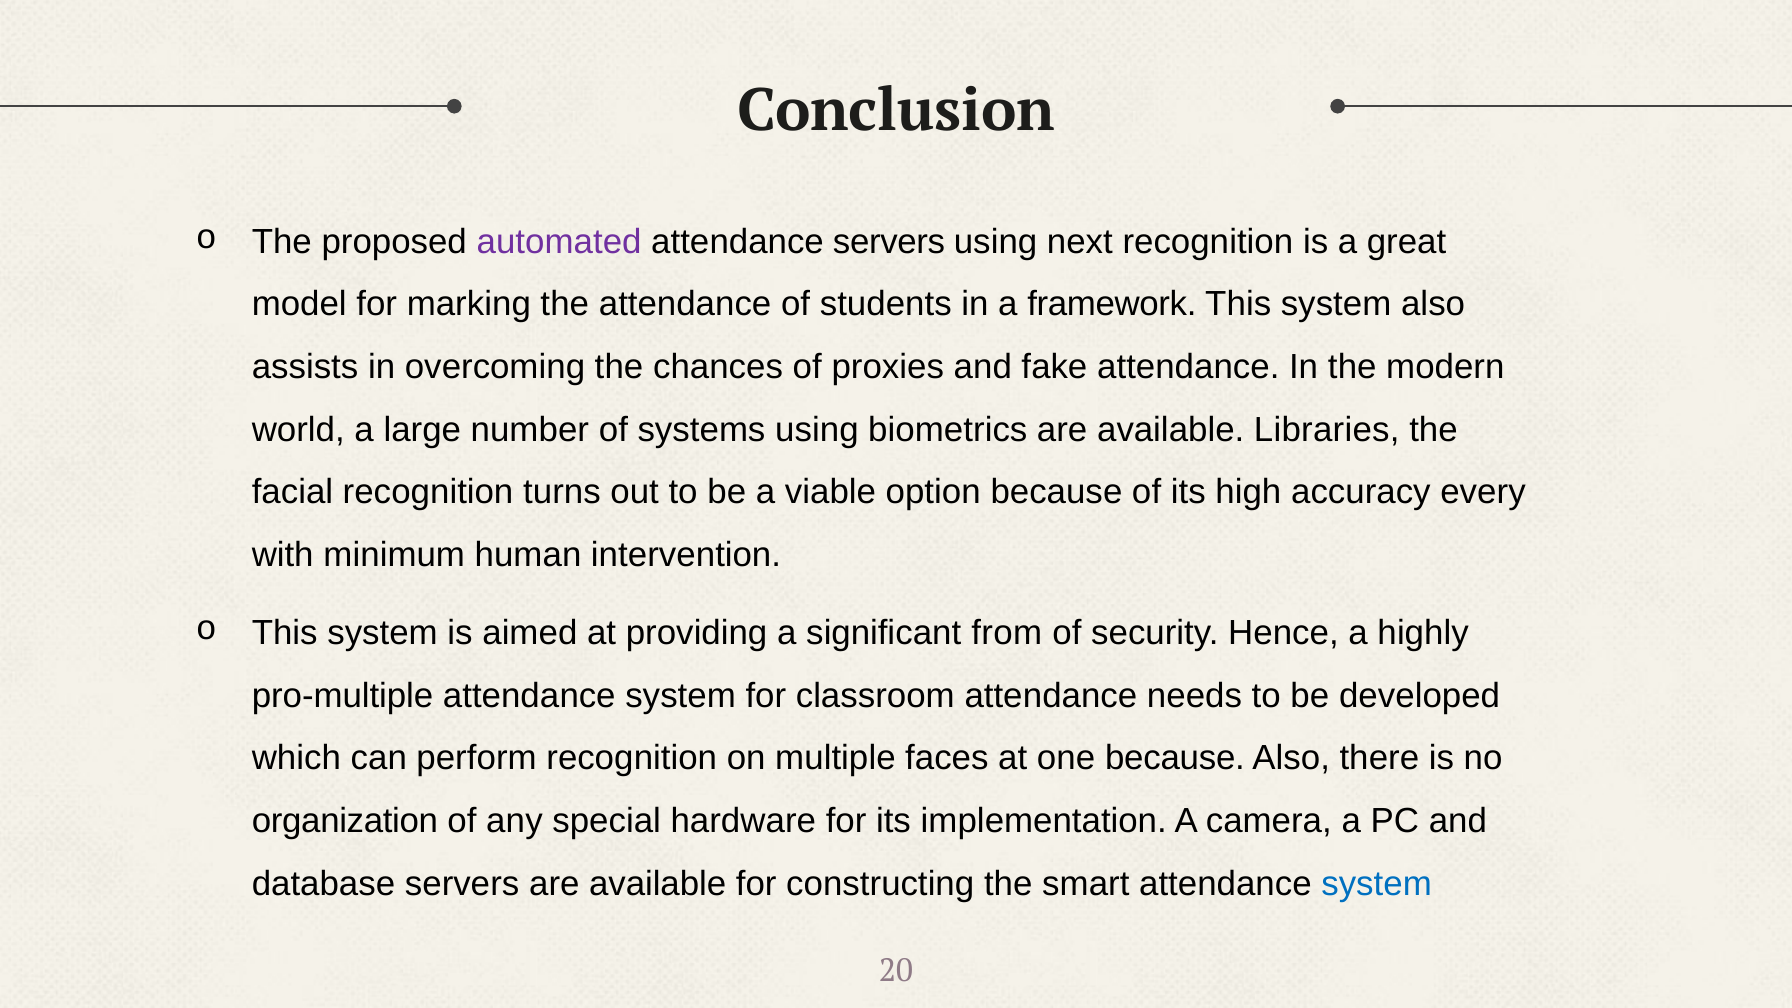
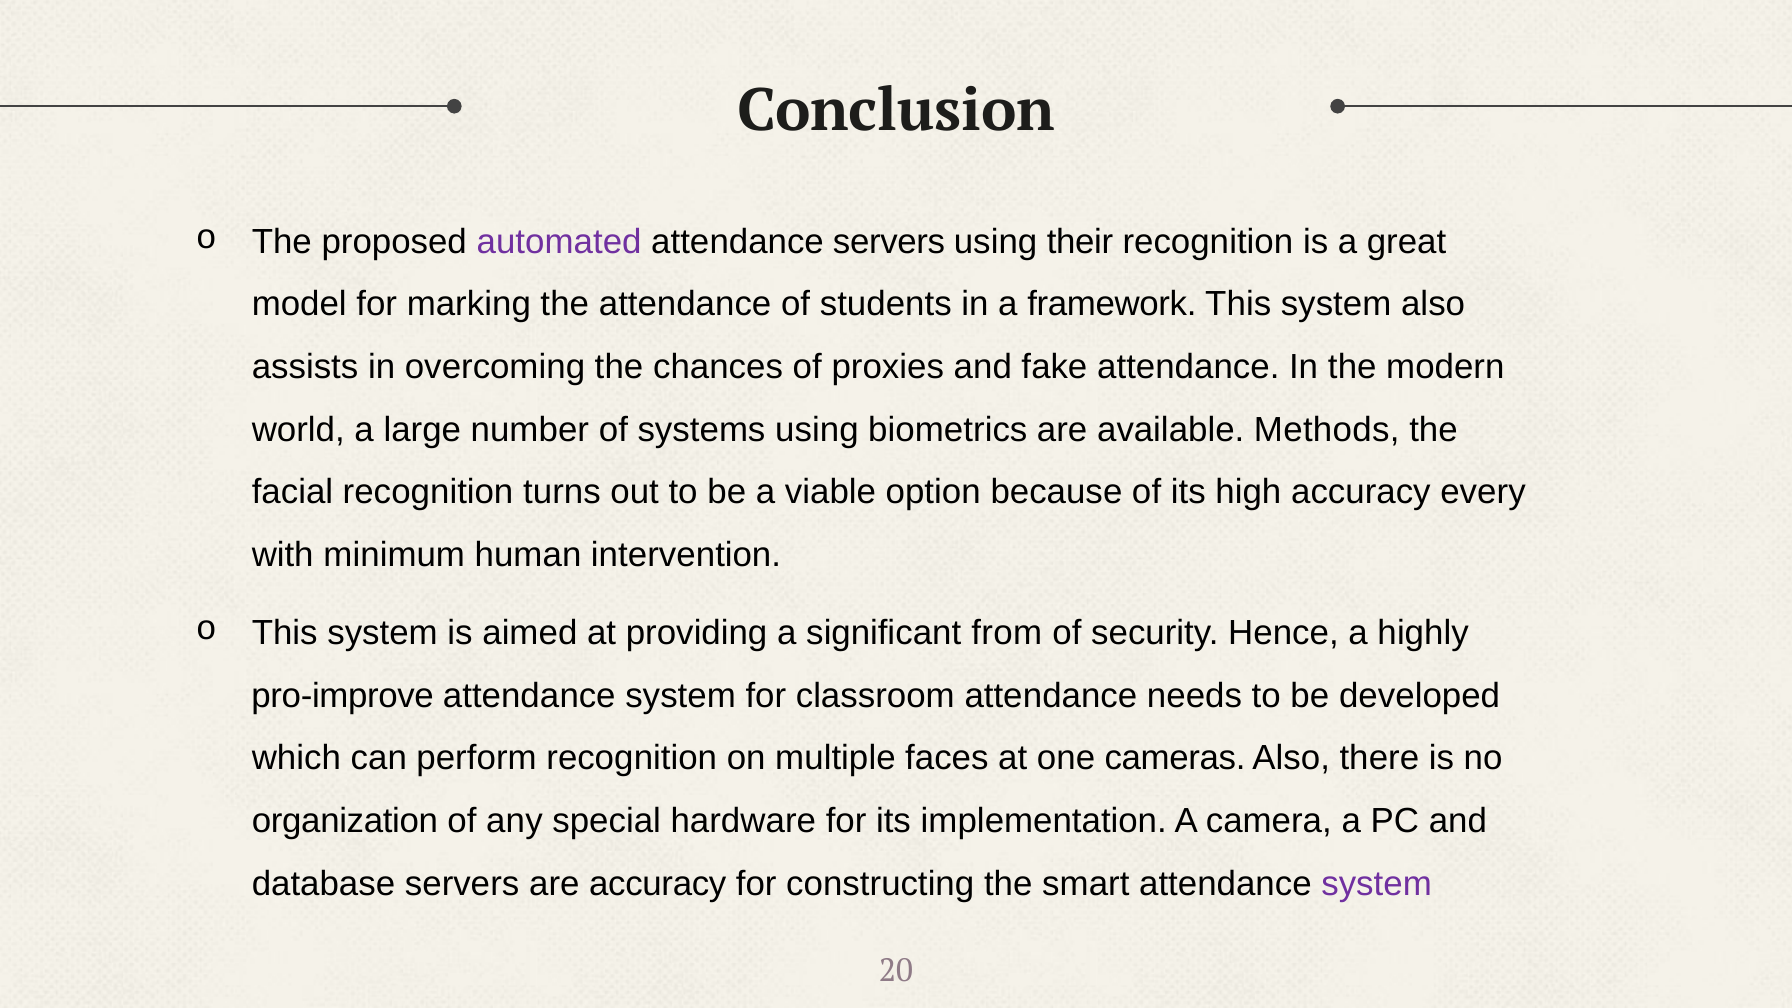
next: next -> their
Libraries: Libraries -> Methods
pro-multiple: pro-multiple -> pro-improve
one because: because -> cameras
servers are available: available -> accuracy
system at (1377, 884) colour: blue -> purple
